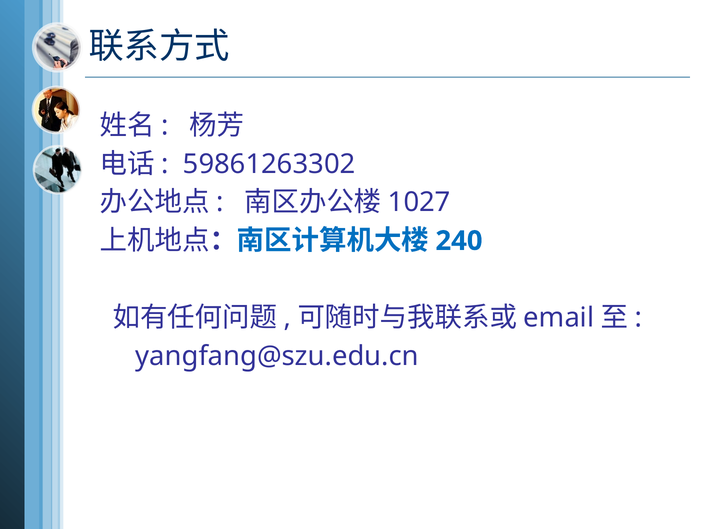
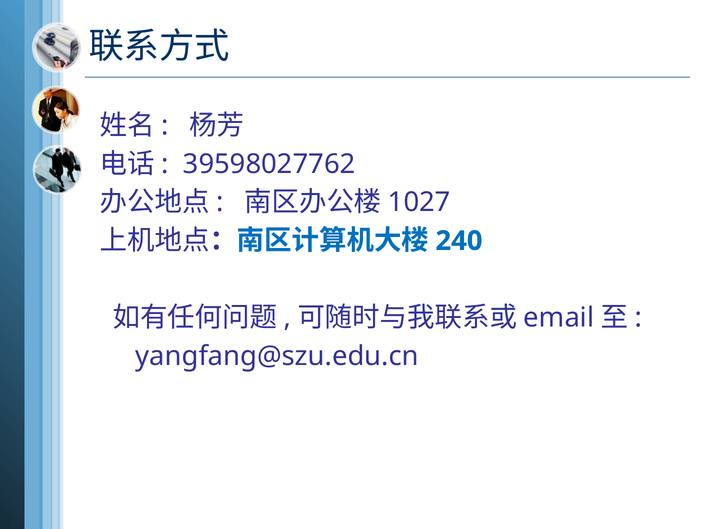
59861263302: 59861263302 -> 39598027762
